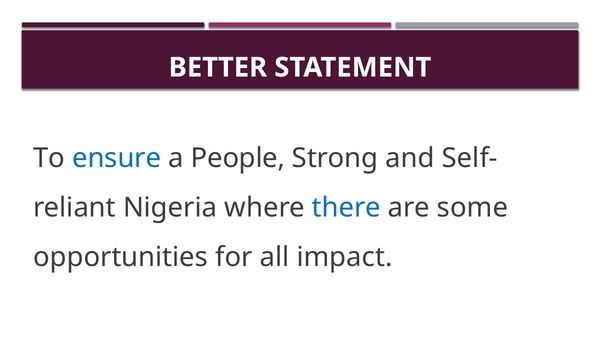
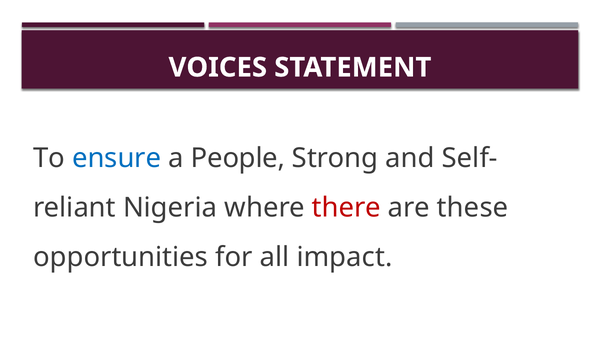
BETTER: BETTER -> VOICES
there colour: blue -> red
some: some -> these
